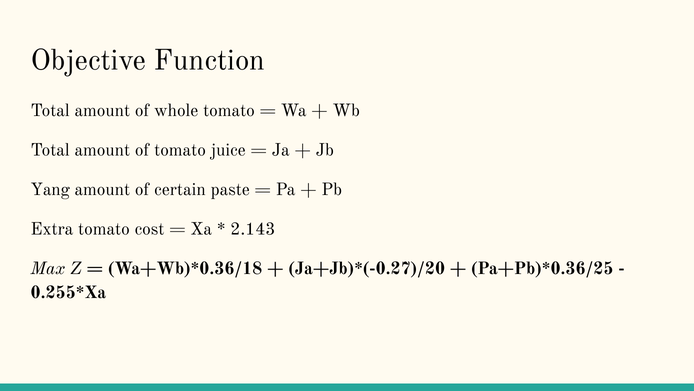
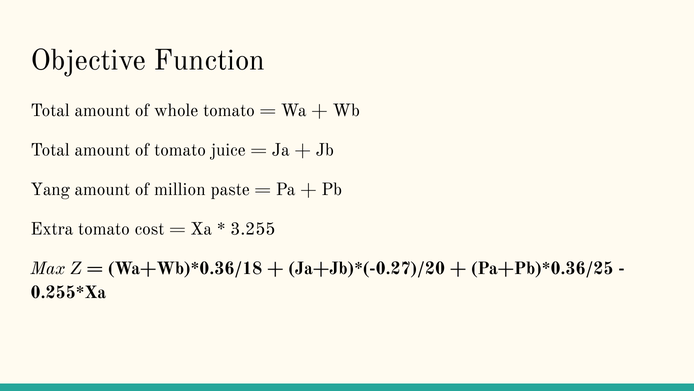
certain: certain -> million
2.143: 2.143 -> 3.255
